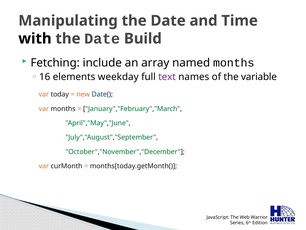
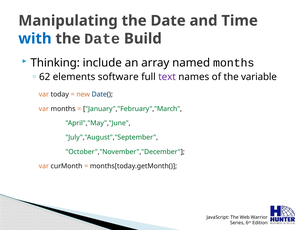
with colour: black -> blue
Fetching: Fetching -> Thinking
16: 16 -> 62
weekday: weekday -> software
